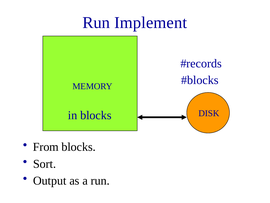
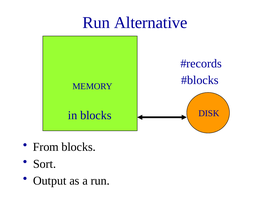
Implement: Implement -> Alternative
